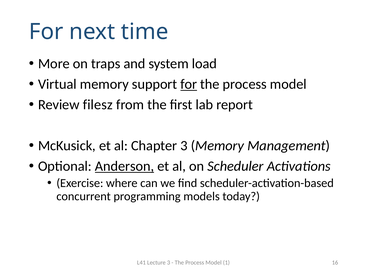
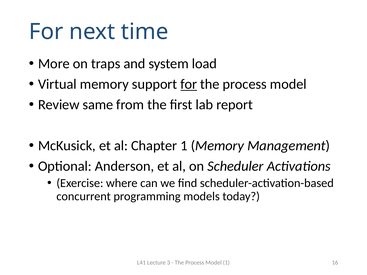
filesz: filesz -> same
Chapter 3: 3 -> 1
Anderson underline: present -> none
